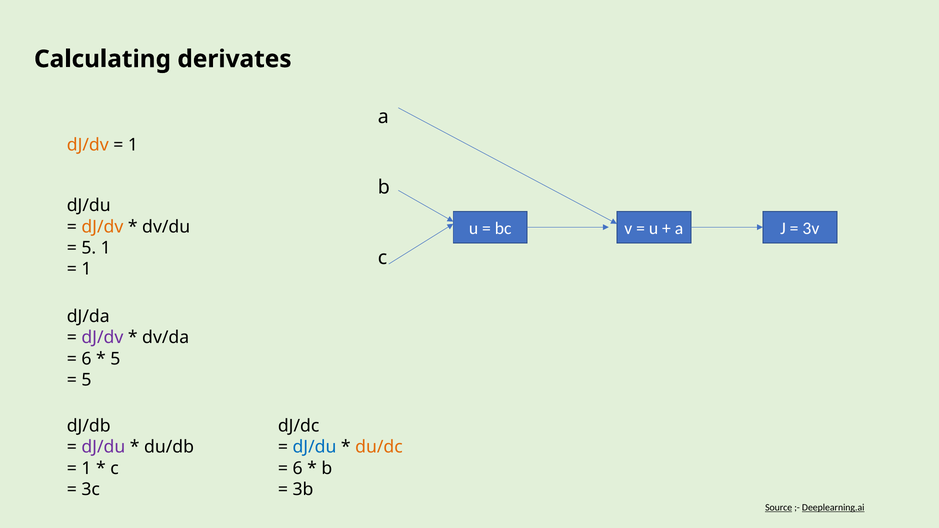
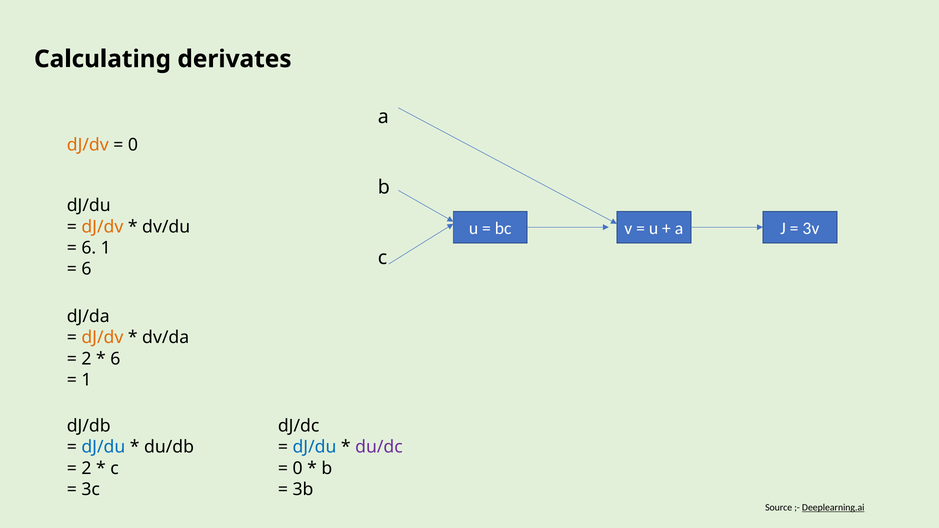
1 at (133, 145): 1 -> 0
5 at (89, 248): 5 -> 6
1 at (86, 269): 1 -> 6
dJ/dv at (102, 338) colour: purple -> orange
6 at (86, 359): 6 -> 2
5 at (115, 359): 5 -> 6
5 at (86, 380): 5 -> 1
dJ/du at (103, 447) colour: purple -> blue
du/dc colour: orange -> purple
1 at (86, 468): 1 -> 2
6 at (298, 468): 6 -> 0
Source underline: present -> none
